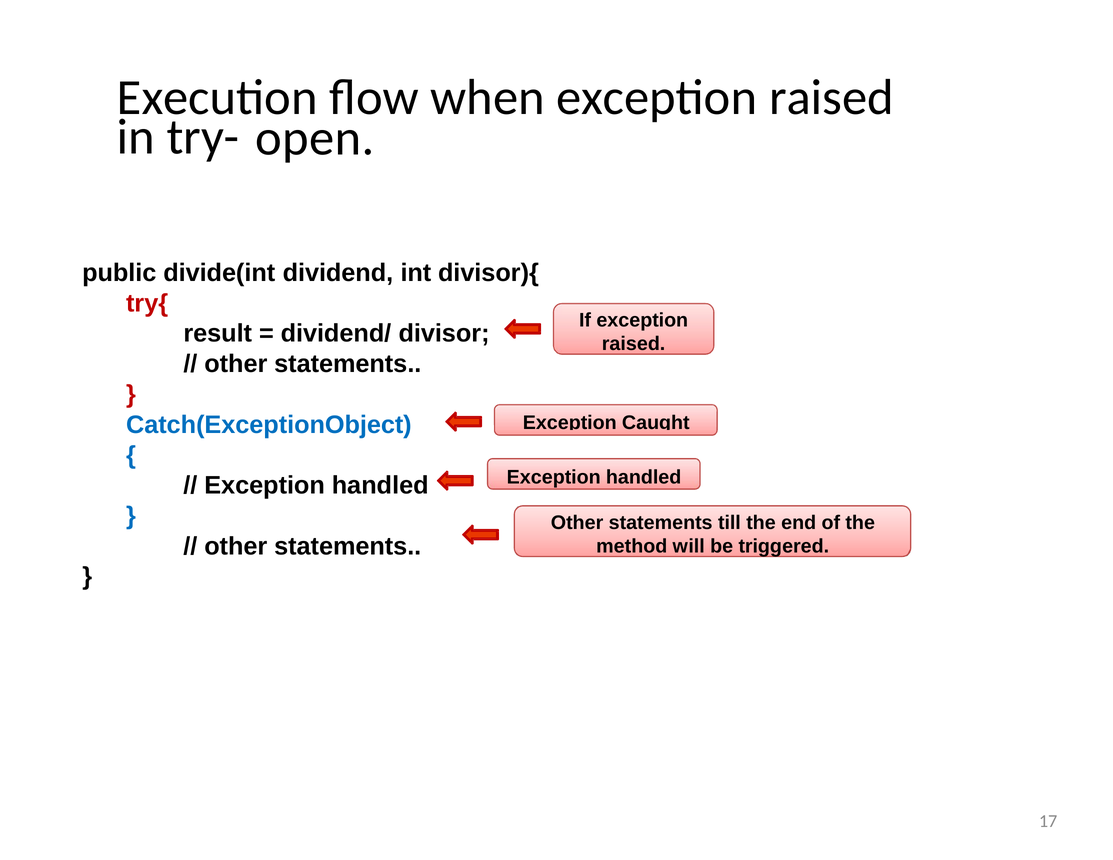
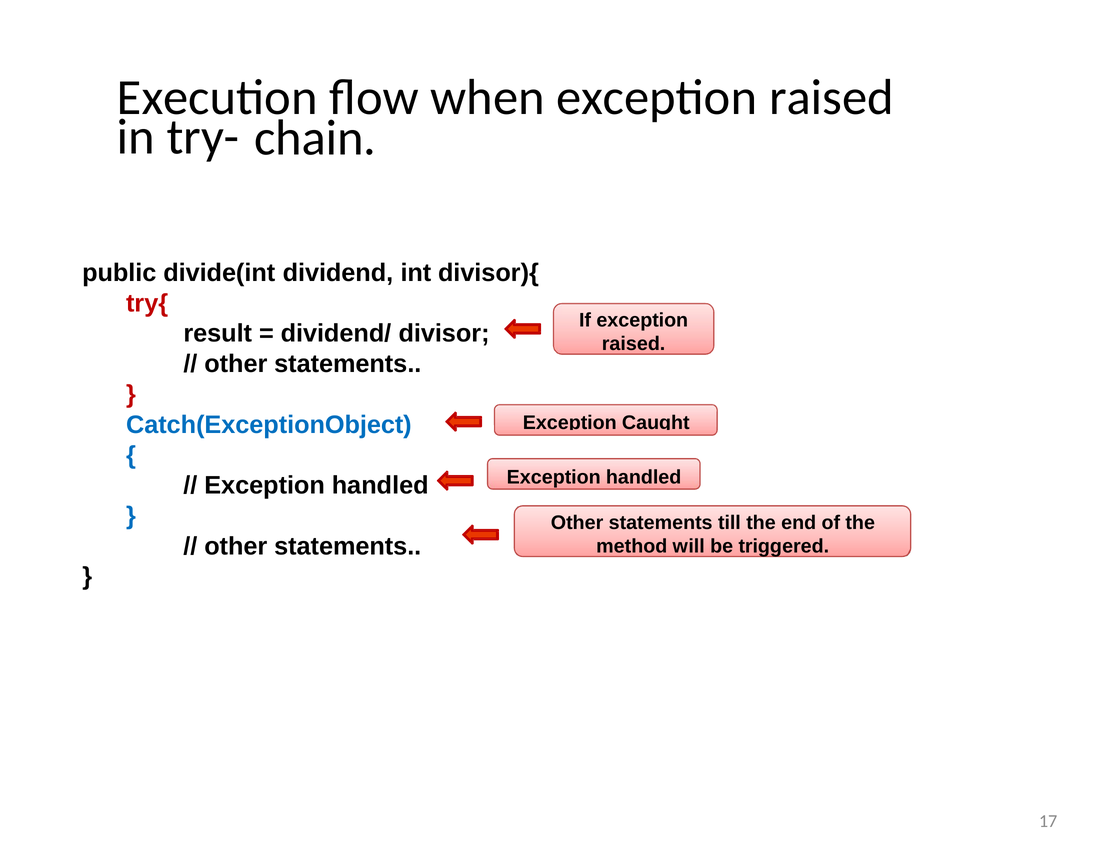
open: open -> chain
